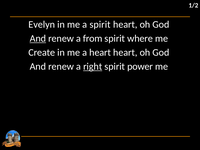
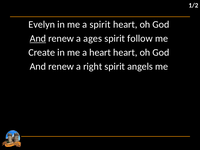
from: from -> ages
where: where -> follow
right underline: present -> none
power: power -> angels
